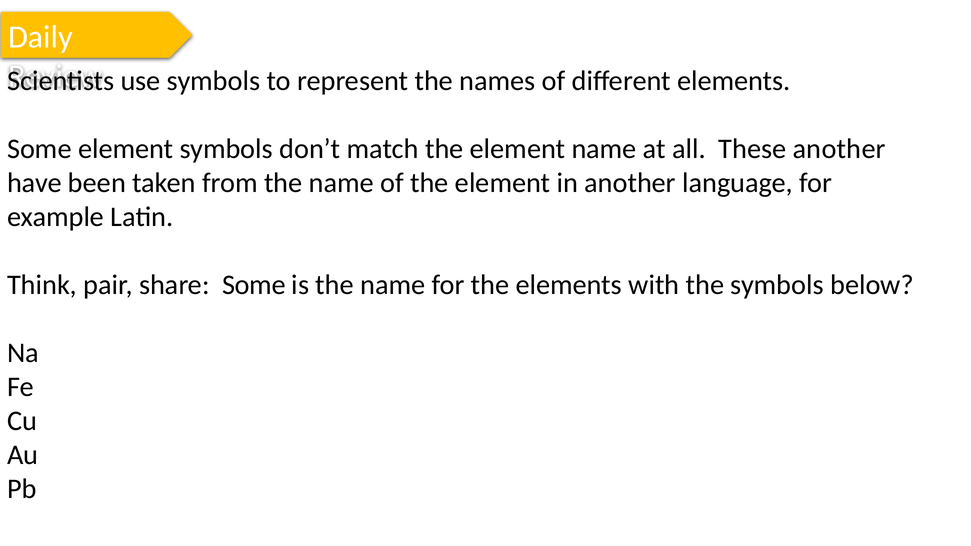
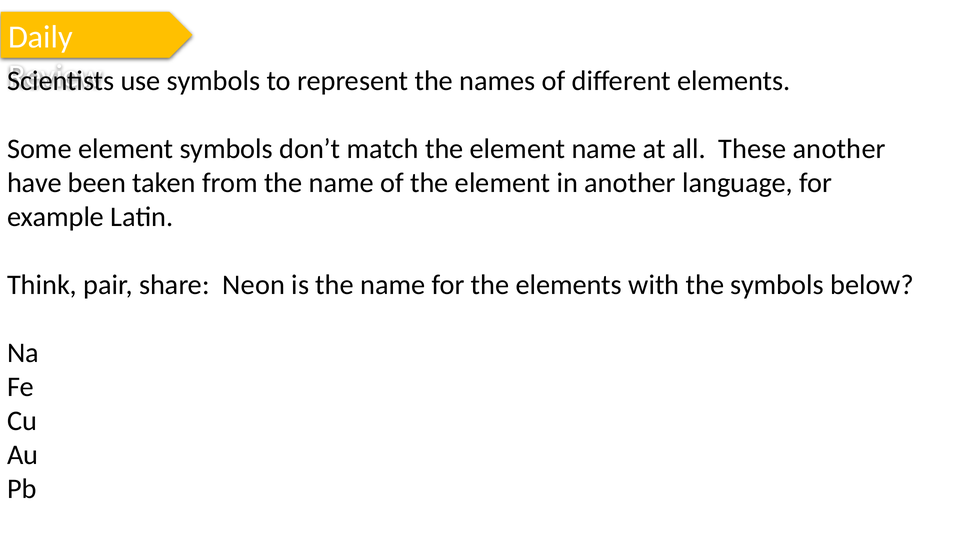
share Some: Some -> Neon
